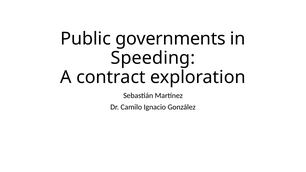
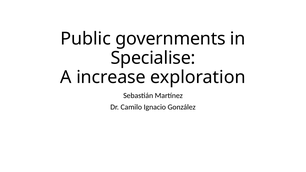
Speeding: Speeding -> Specialise
contract: contract -> increase
